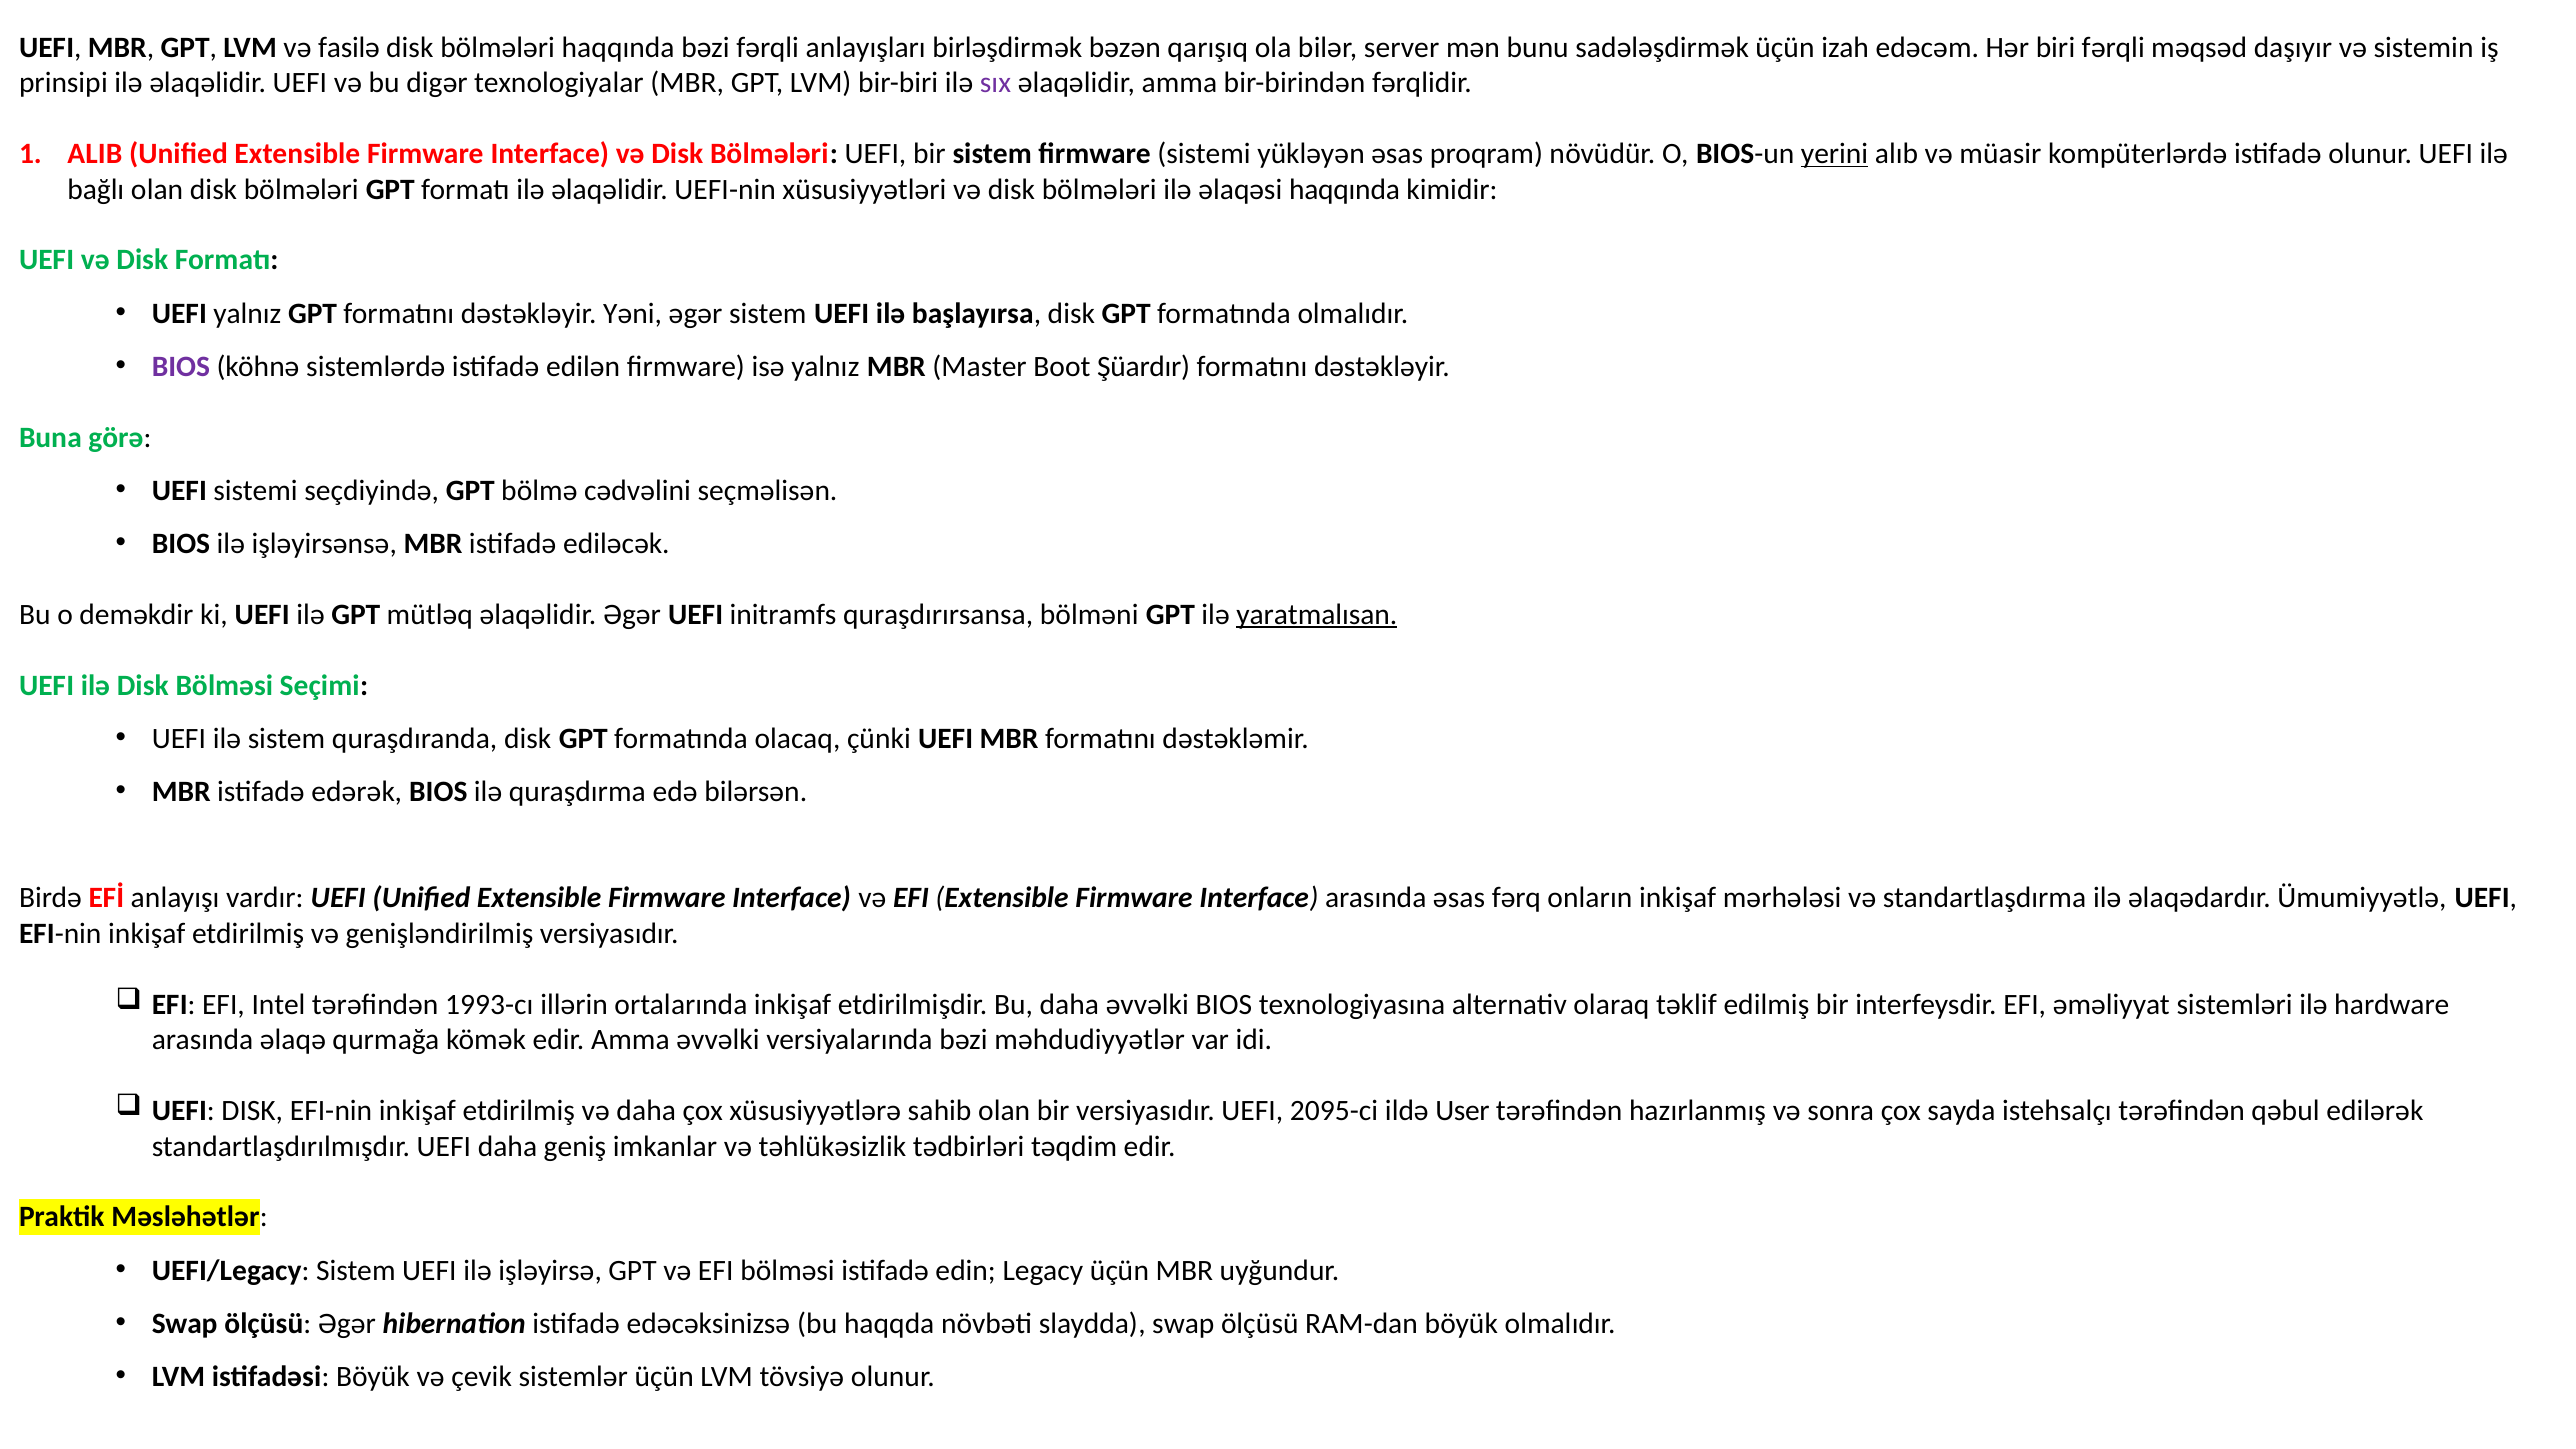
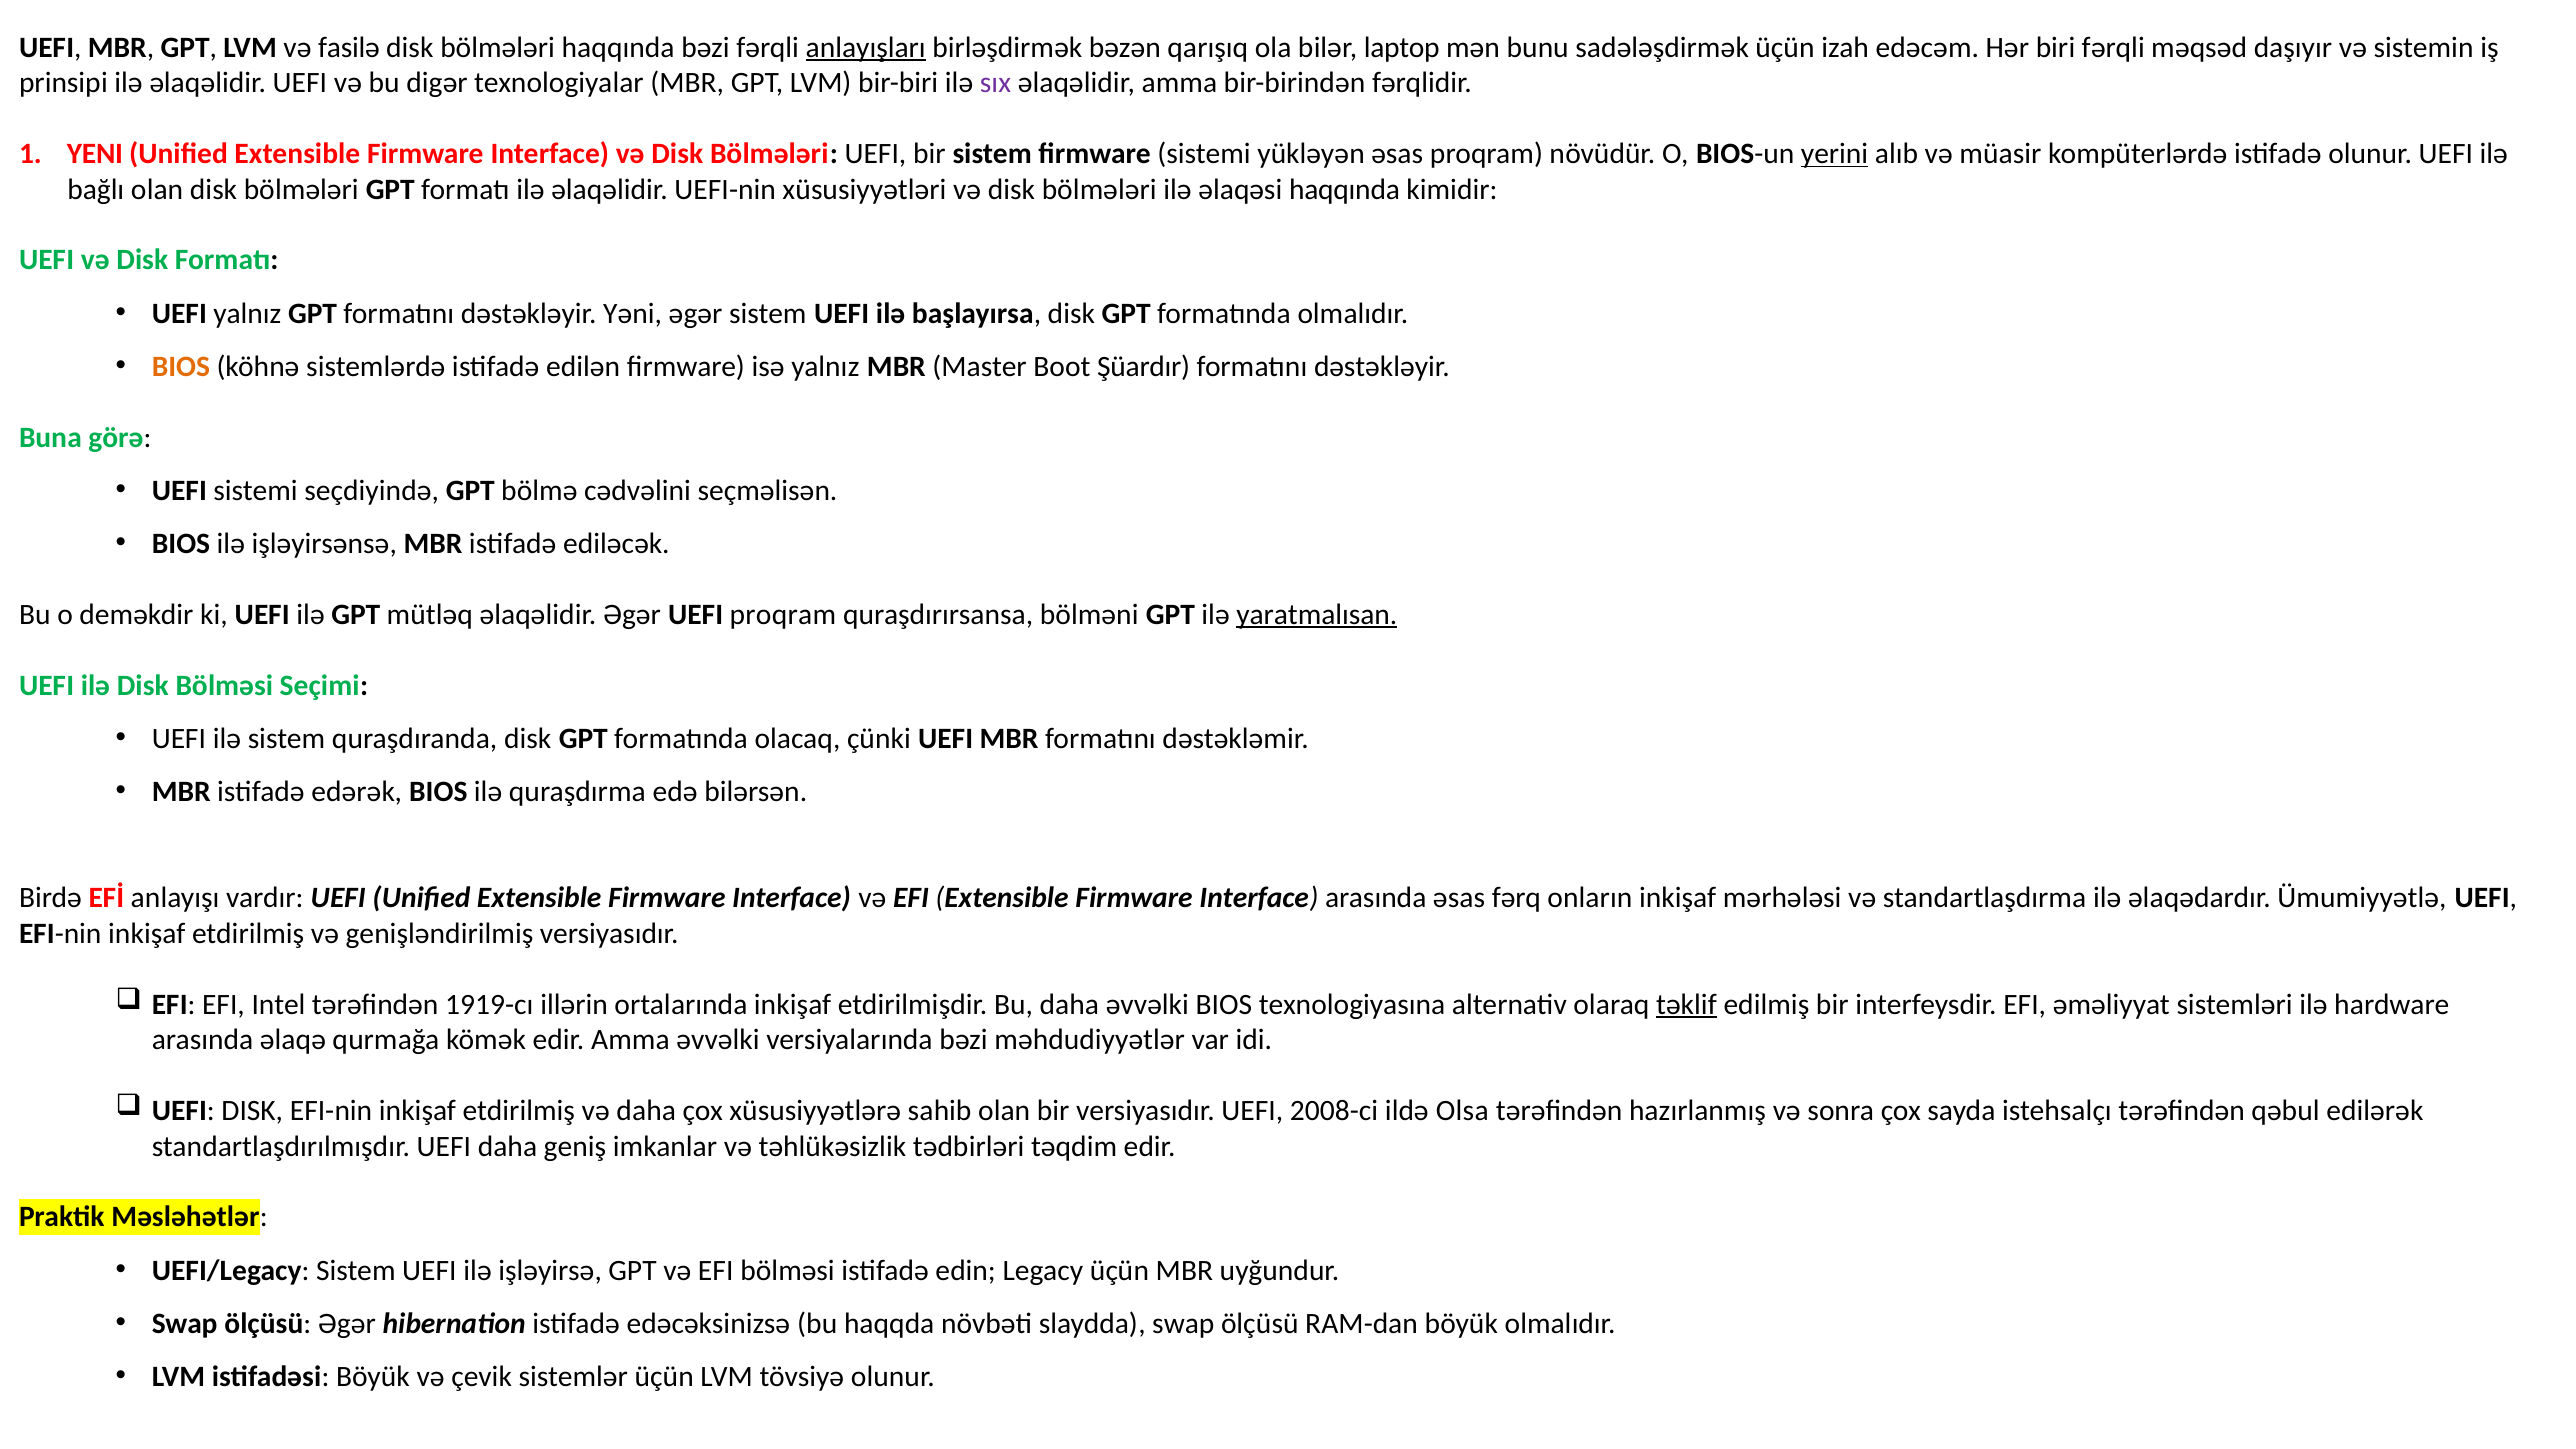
anlayışları underline: none -> present
server: server -> laptop
ALIB: ALIB -> YENI
BIOS at (181, 367) colour: purple -> orange
UEFI initramfs: initramfs -> proqram
1993-cı: 1993-cı -> 1919-cı
təklif underline: none -> present
2095-ci: 2095-ci -> 2008-ci
User: User -> Olsa
